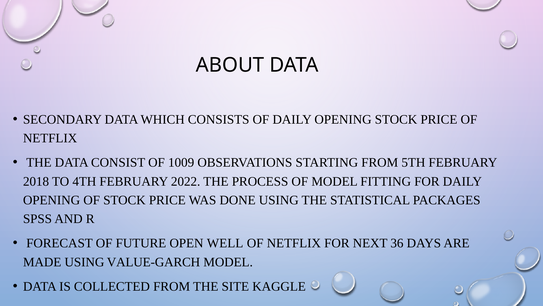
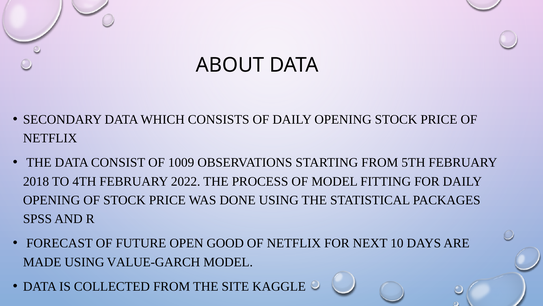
WELL: WELL -> GOOD
36: 36 -> 10
